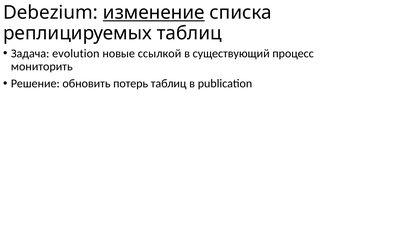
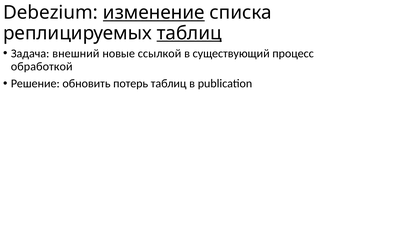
таблиц at (189, 33) underline: none -> present
evolution: evolution -> внешний
мониторить: мониторить -> обработкой
